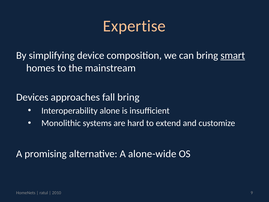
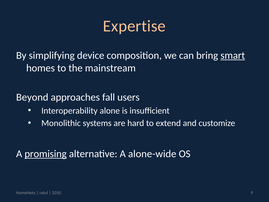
Devices: Devices -> Beyond
fall bring: bring -> users
promising underline: none -> present
